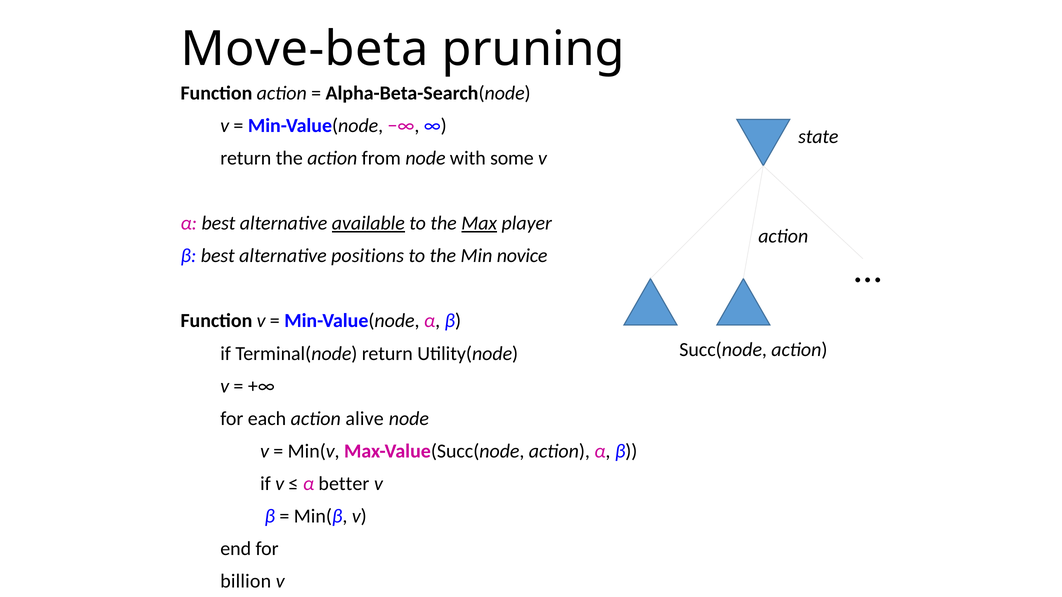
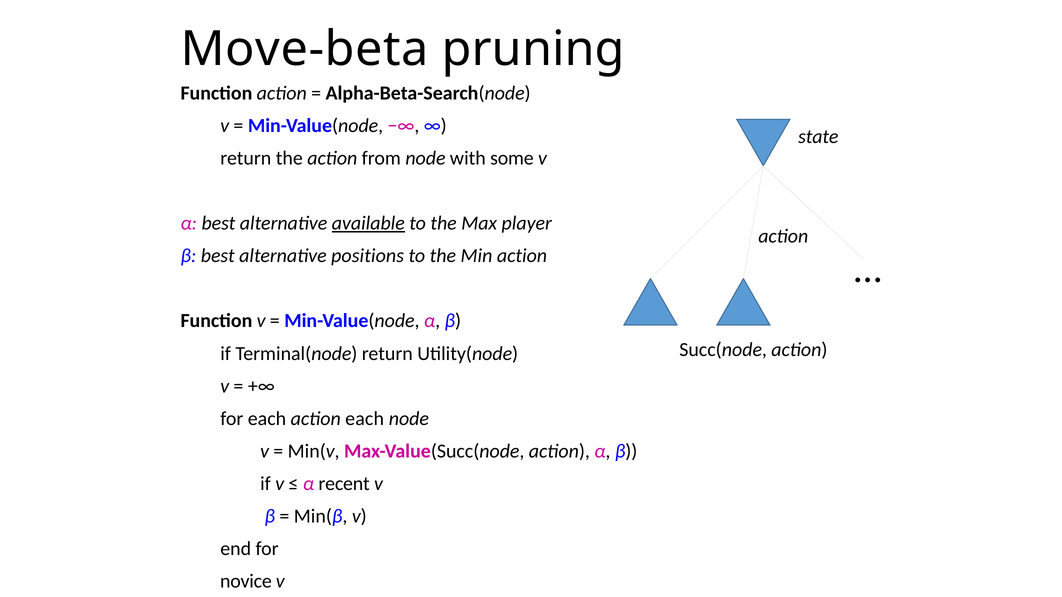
Max underline: present -> none
Min novice: novice -> action
action alive: alive -> each
better: better -> recent
billion: billion -> novice
